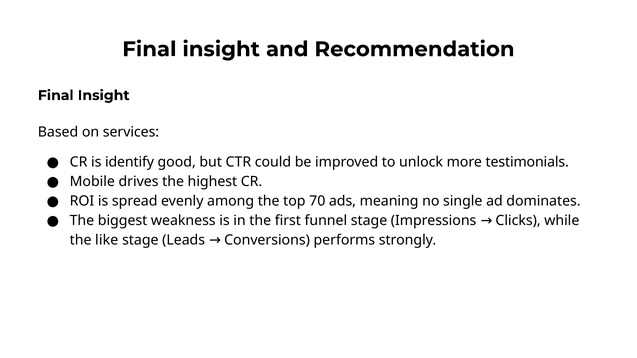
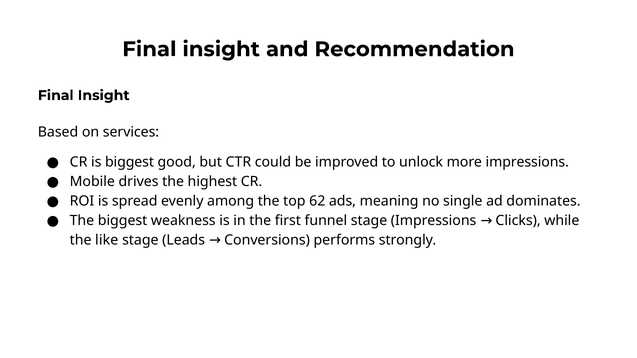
is identify: identify -> biggest
more testimonials: testimonials -> impressions
70: 70 -> 62
